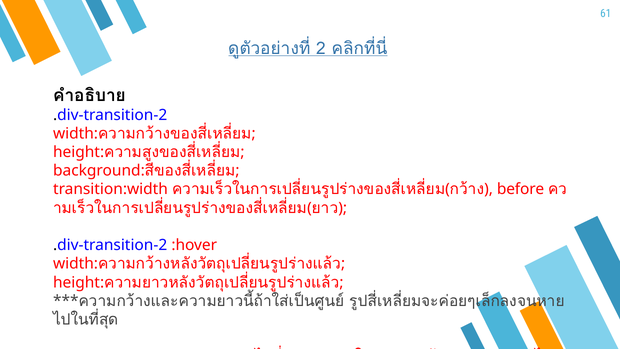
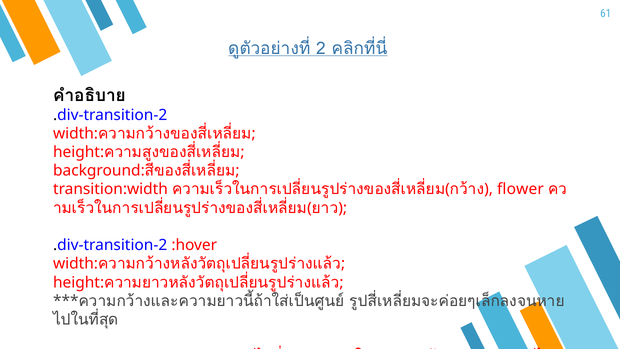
before: before -> flower
